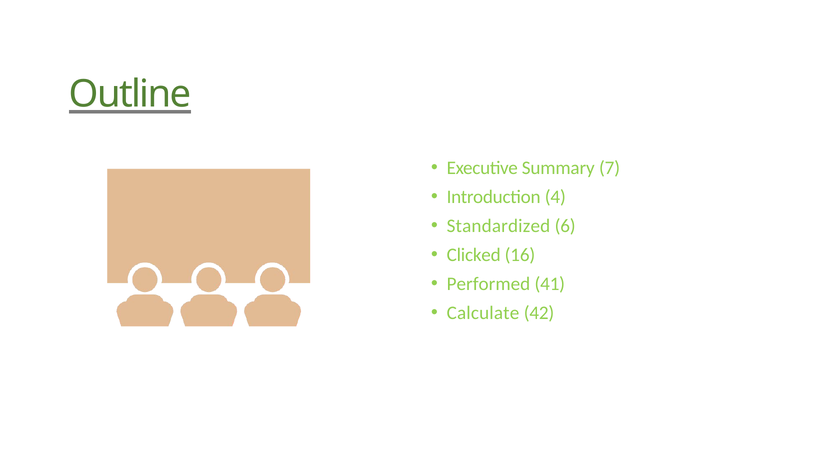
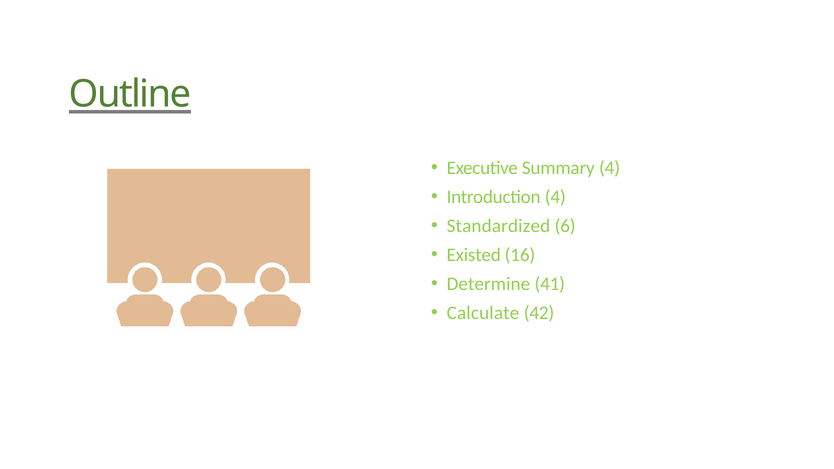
Summary 7: 7 -> 4
Clicked: Clicked -> Existed
Performed: Performed -> Determine
